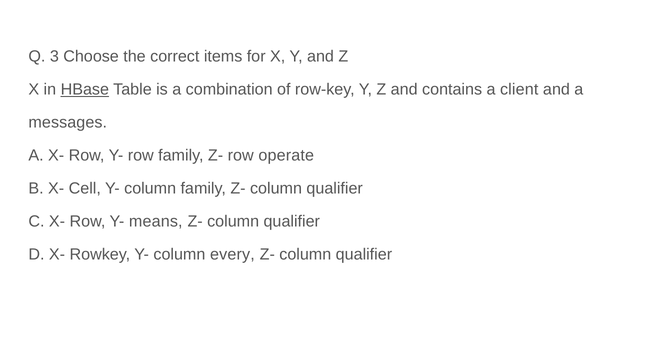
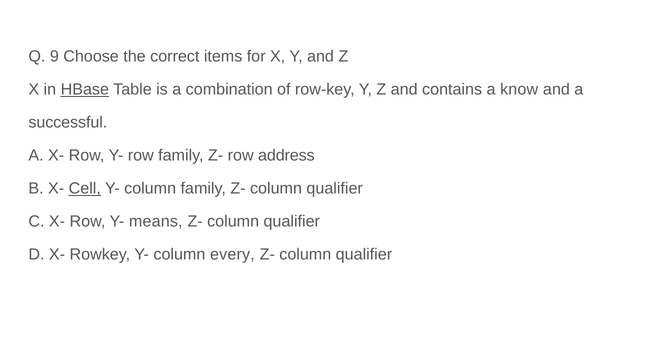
3: 3 -> 9
client: client -> know
messages: messages -> successful
operate: operate -> address
Cell underline: none -> present
